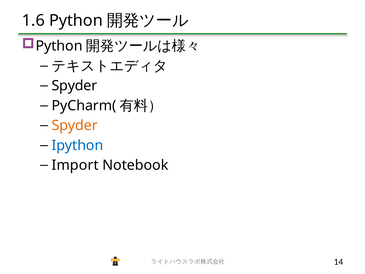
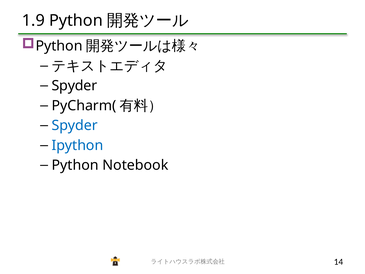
1.6: 1.6 -> 1.9
Spyder at (75, 125) colour: orange -> blue
Import at (75, 165): Import -> Python
